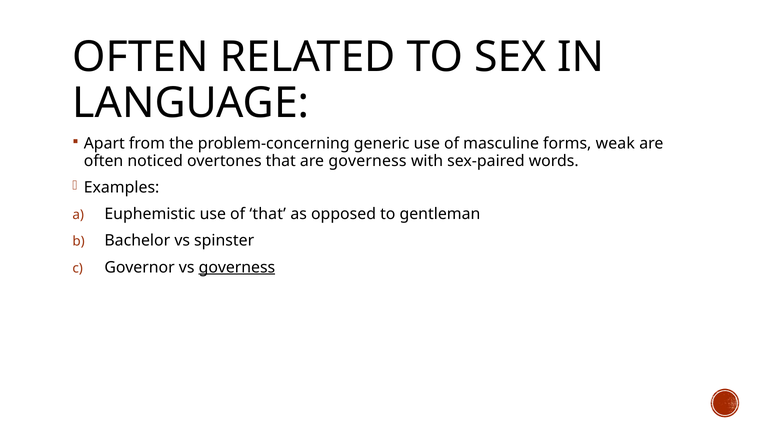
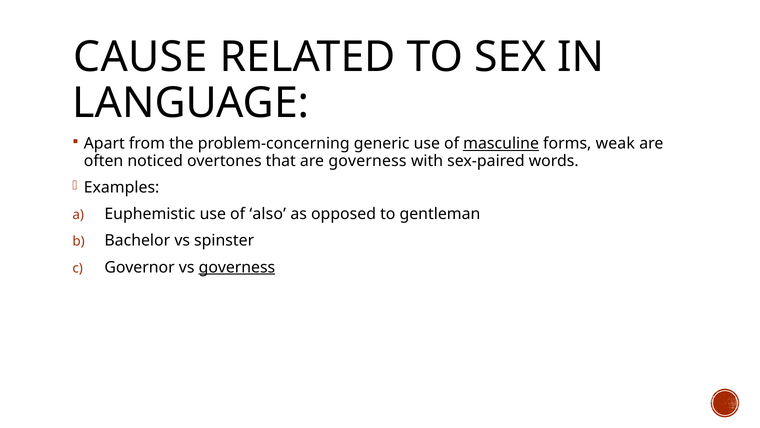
OFTEN at (140, 57): OFTEN -> CAUSE
masculine underline: none -> present
of that: that -> also
